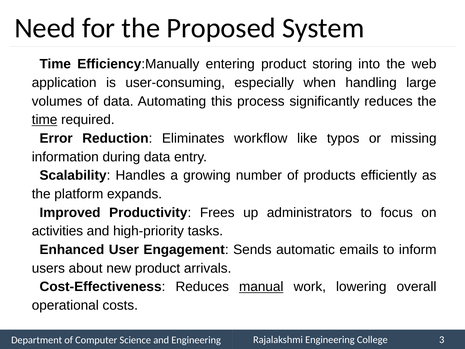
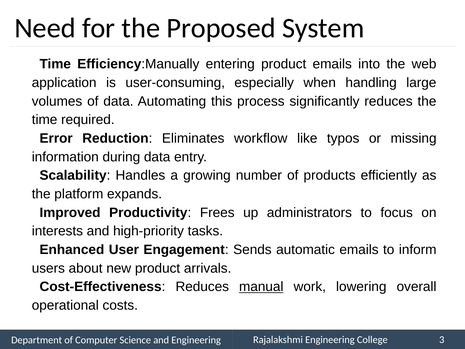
product storing: storing -> emails
time underline: present -> none
activities: activities -> interests
